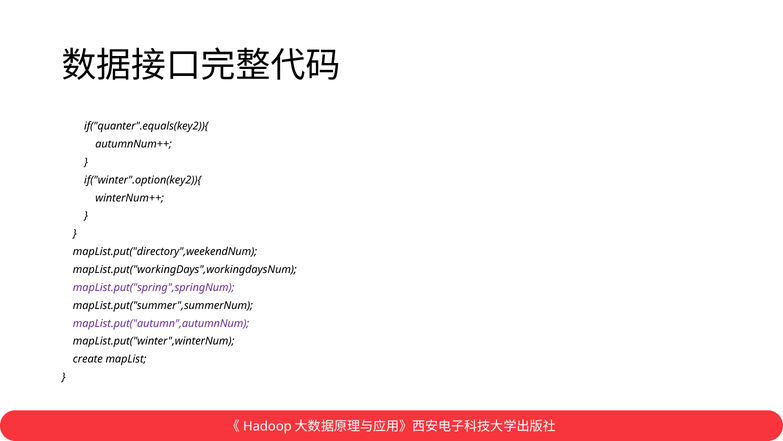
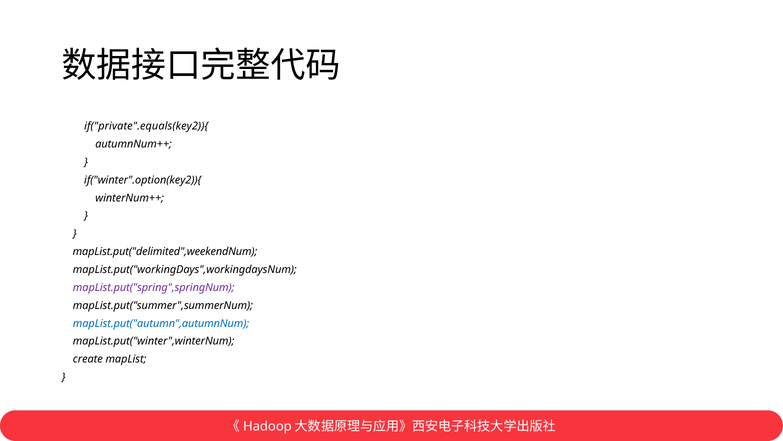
if("quanter".equals(key2)){: if("quanter".equals(key2)){ -> if("private".equals(key2)){
mapList.put("directory",weekendNum: mapList.put("directory",weekendNum -> mapList.put("delimited",weekendNum
mapList.put("autumn",autumnNum colour: purple -> blue
